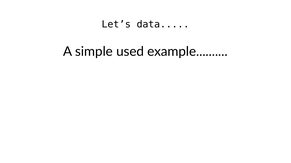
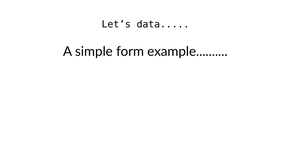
used: used -> form
